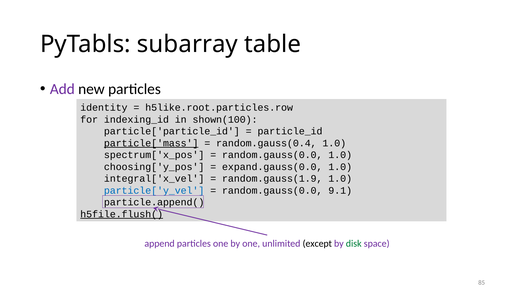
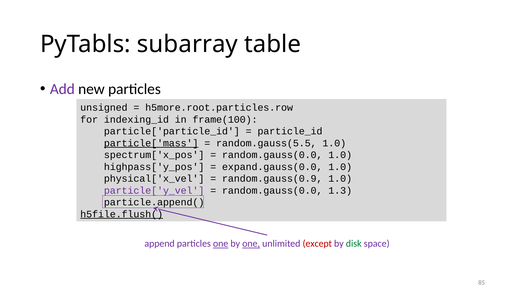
identity: identity -> unsigned
h5like.root.particles.row: h5like.root.particles.row -> h5more.root.particles.row
shown(100: shown(100 -> frame(100
random.gauss(0.4: random.gauss(0.4 -> random.gauss(5.5
choosing['y_pos: choosing['y_pos -> highpass['y_pos
integral['x_vel: integral['x_vel -> physical['x_vel
random.gauss(1.9: random.gauss(1.9 -> random.gauss(0.9
particle['y_vel colour: blue -> purple
9.1: 9.1 -> 1.3
one at (221, 243) underline: none -> present
one at (251, 243) underline: none -> present
except colour: black -> red
